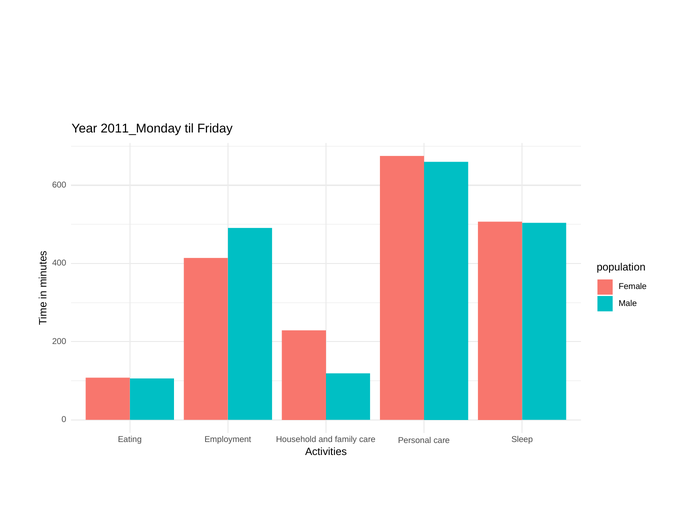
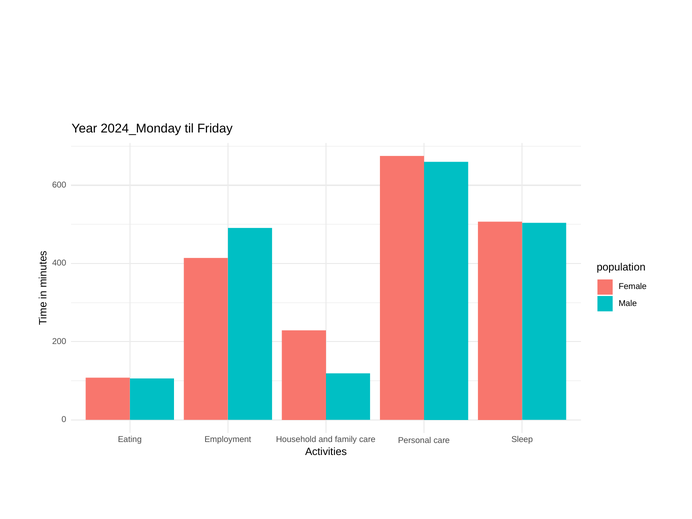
2011_Monday: 2011_Monday -> 2024_Monday
